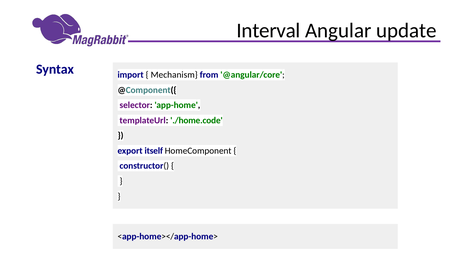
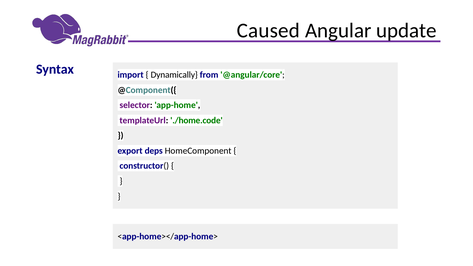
Interval: Interval -> Caused
Mechanism: Mechanism -> Dynamically
itself: itself -> deps
